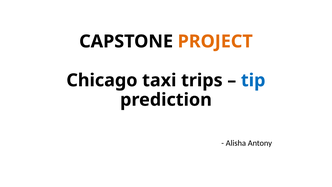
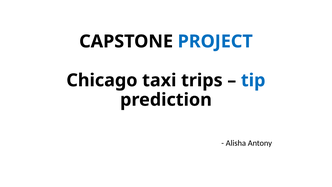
PROJECT colour: orange -> blue
